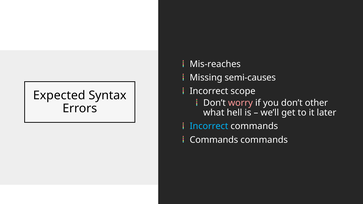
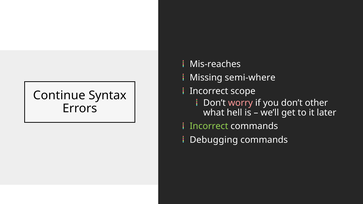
semi-causes: semi-causes -> semi-where
Expected: Expected -> Continue
Incorrect at (209, 126) colour: light blue -> light green
Commands at (214, 140): Commands -> Debugging
